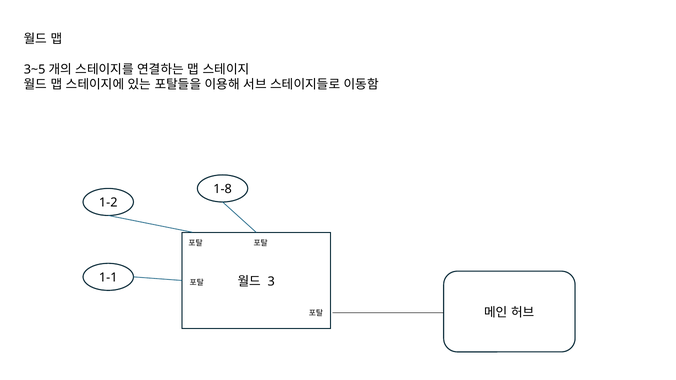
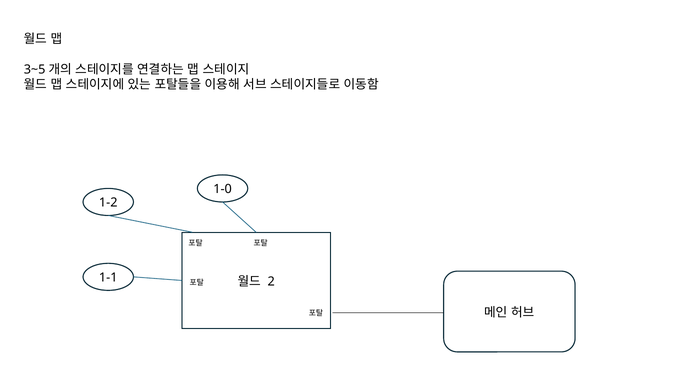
1-8: 1-8 -> 1-0
3: 3 -> 2
